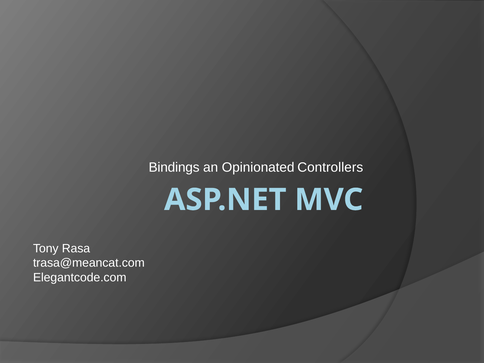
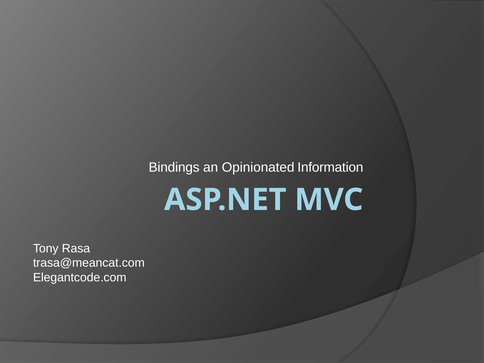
Controllers: Controllers -> Information
